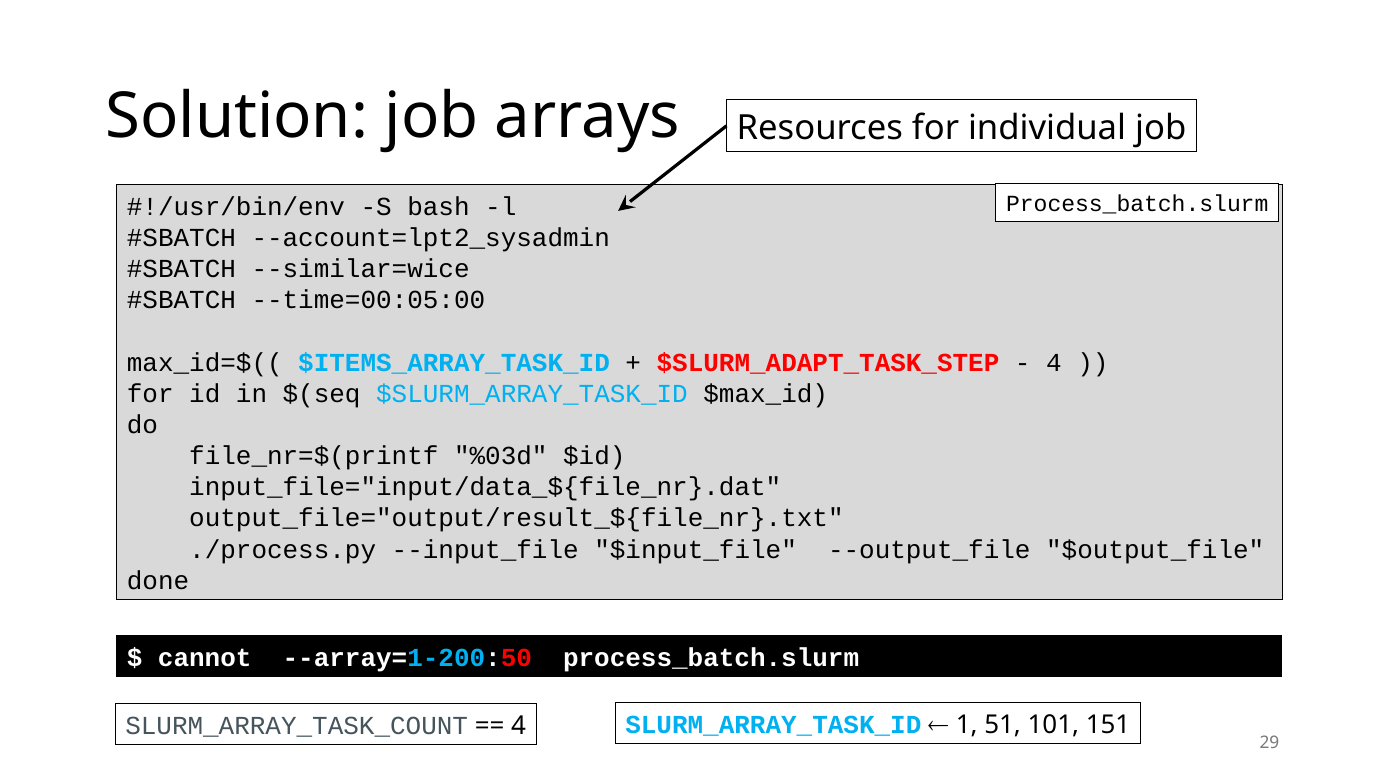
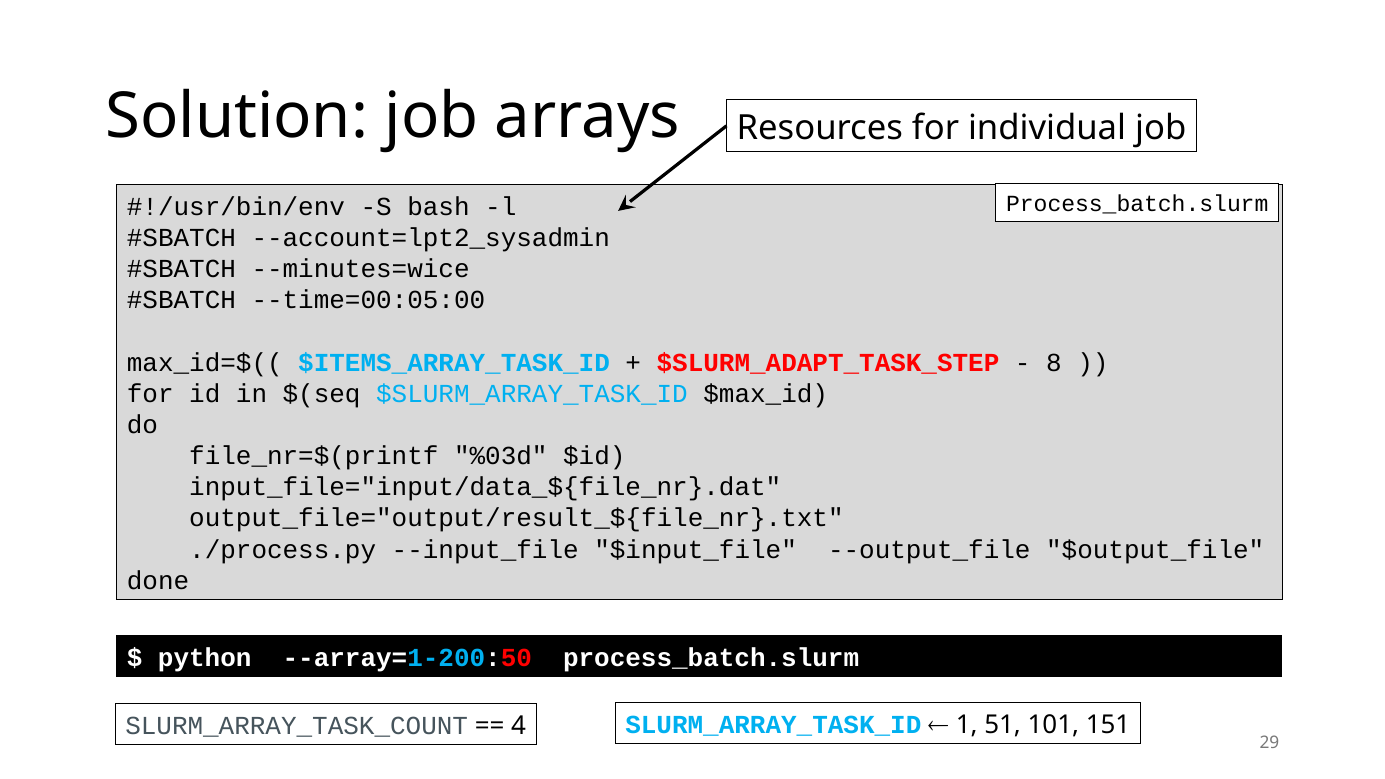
--similar=wice: --similar=wice -> --minutes=wice
4 at (1054, 363): 4 -> 8
cannot: cannot -> python
